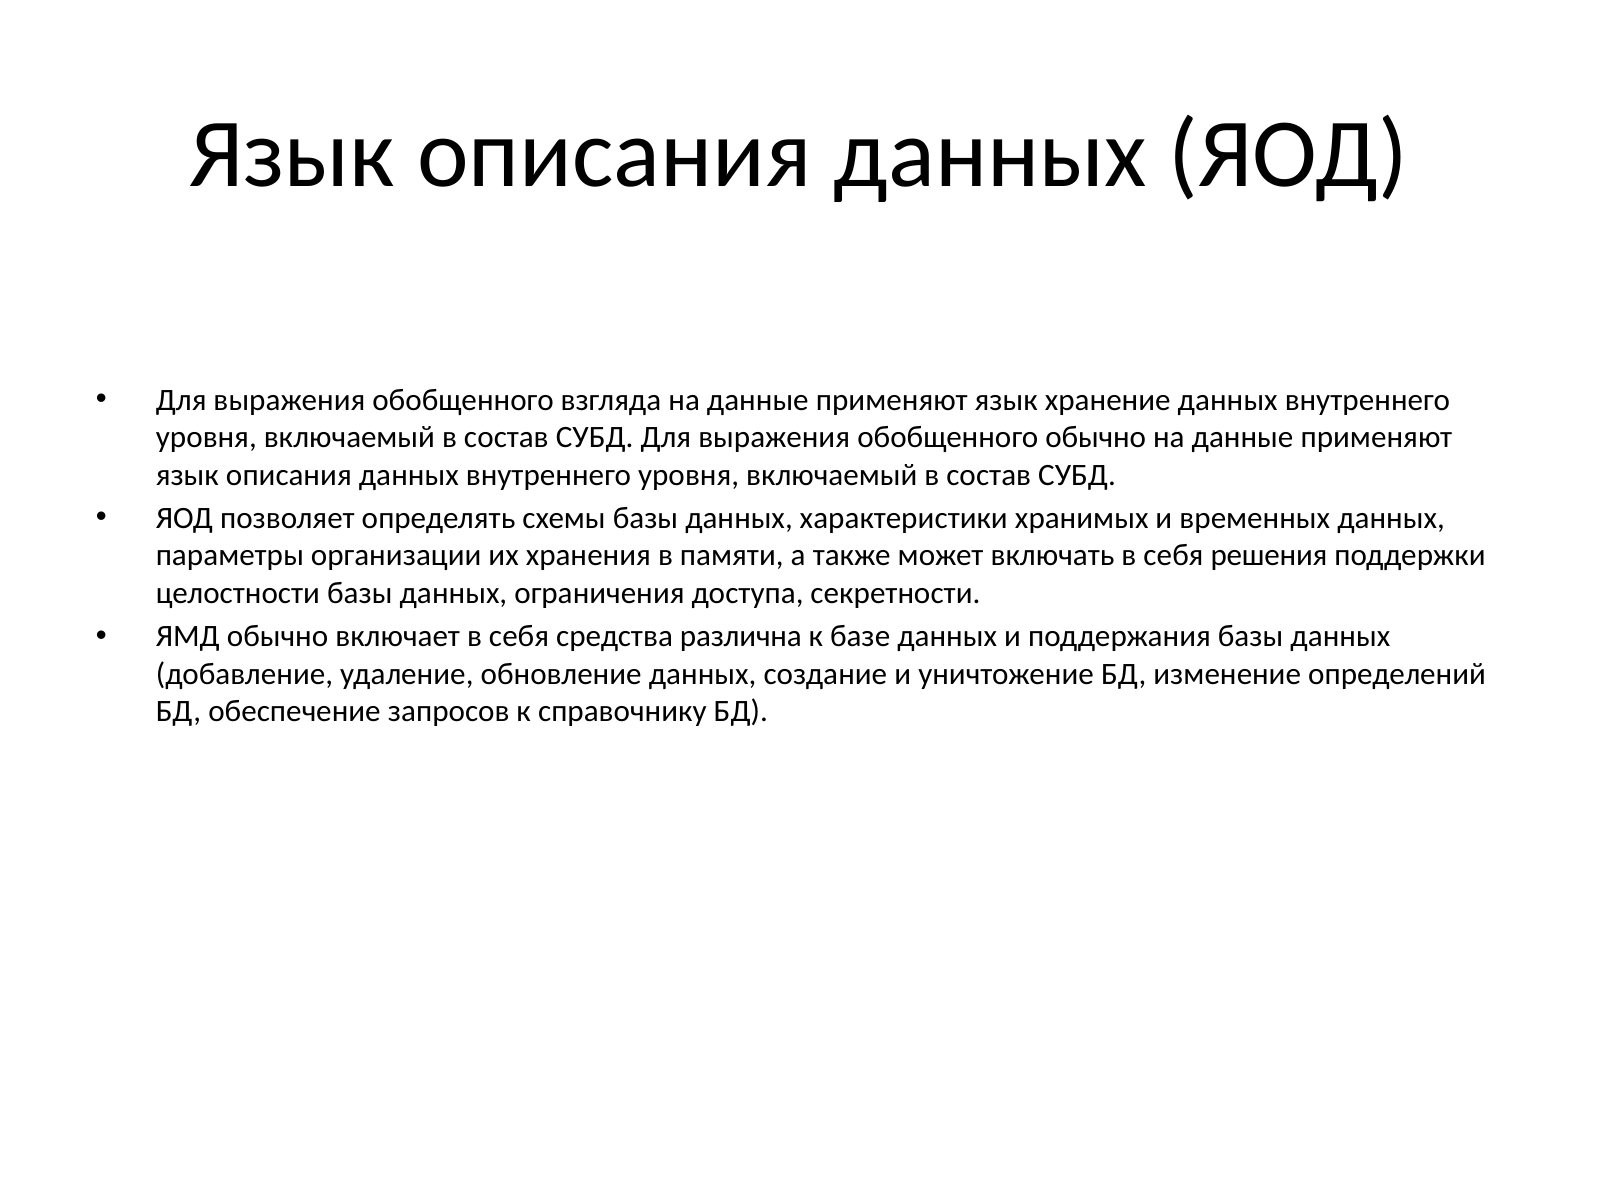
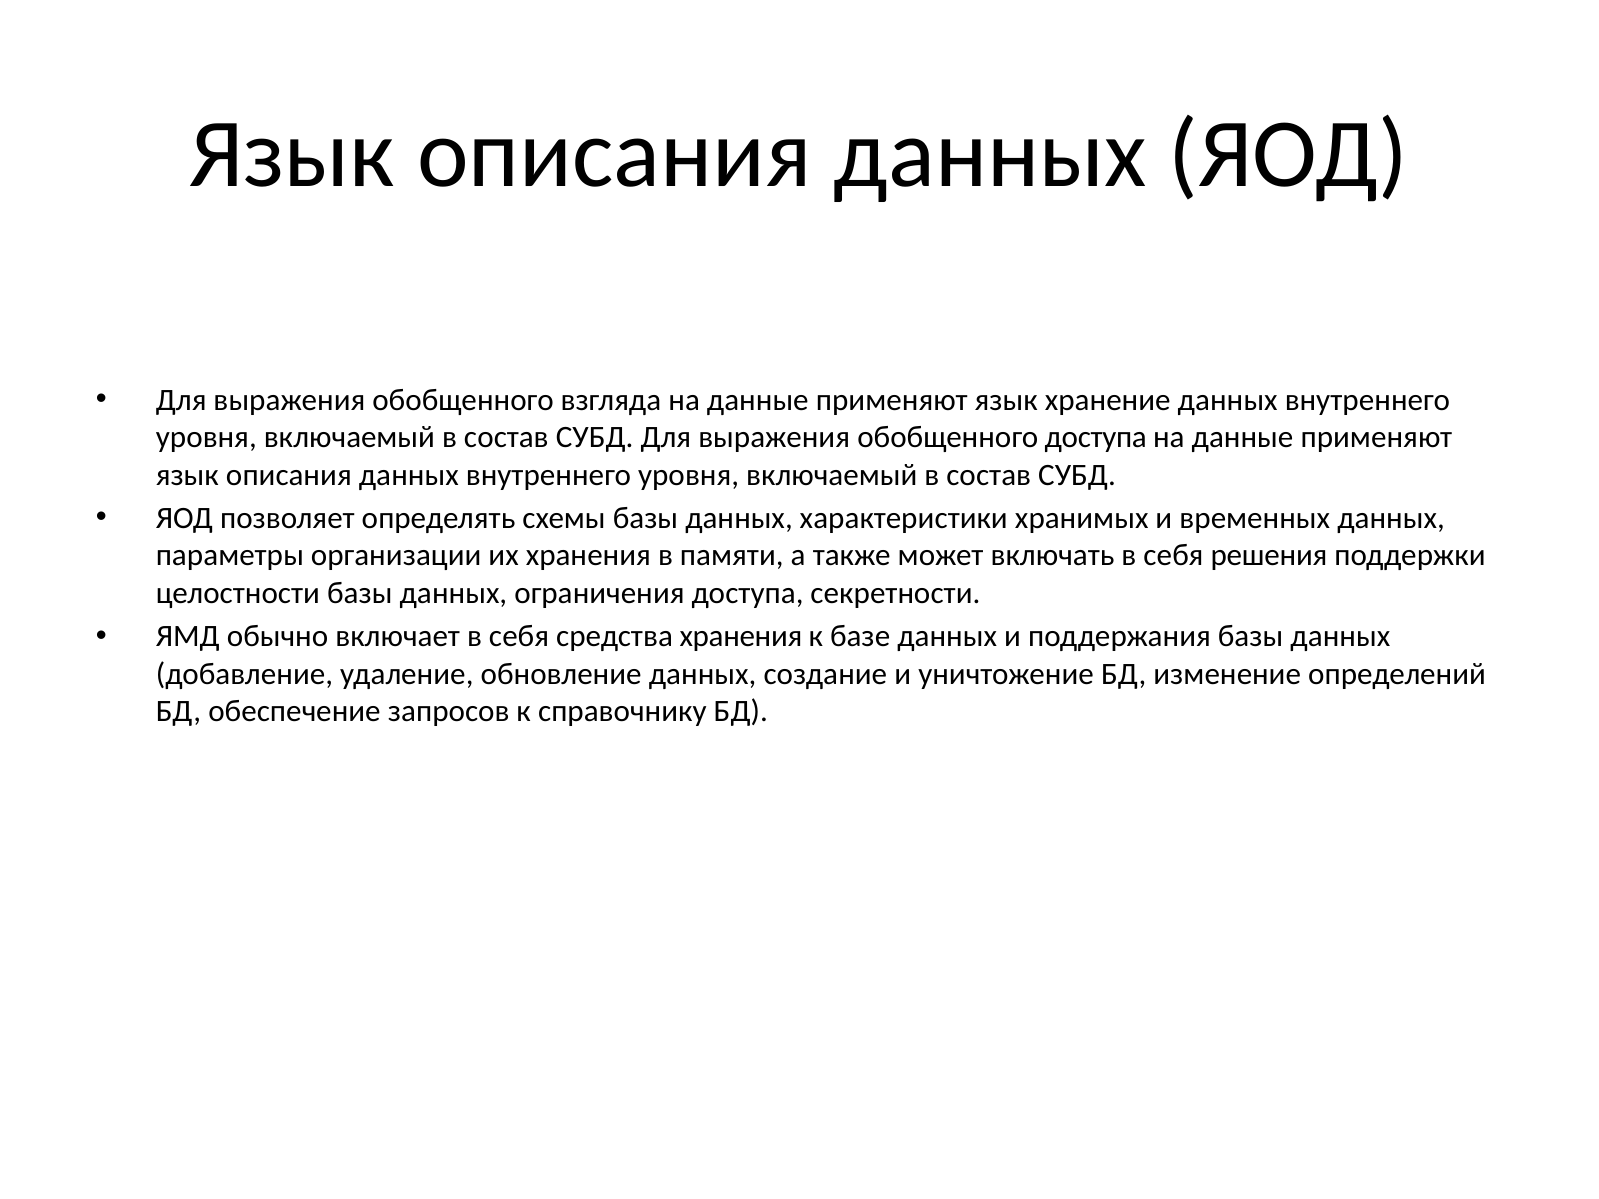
обобщенного обычно: обычно -> доступа
средства различна: различна -> хранения
